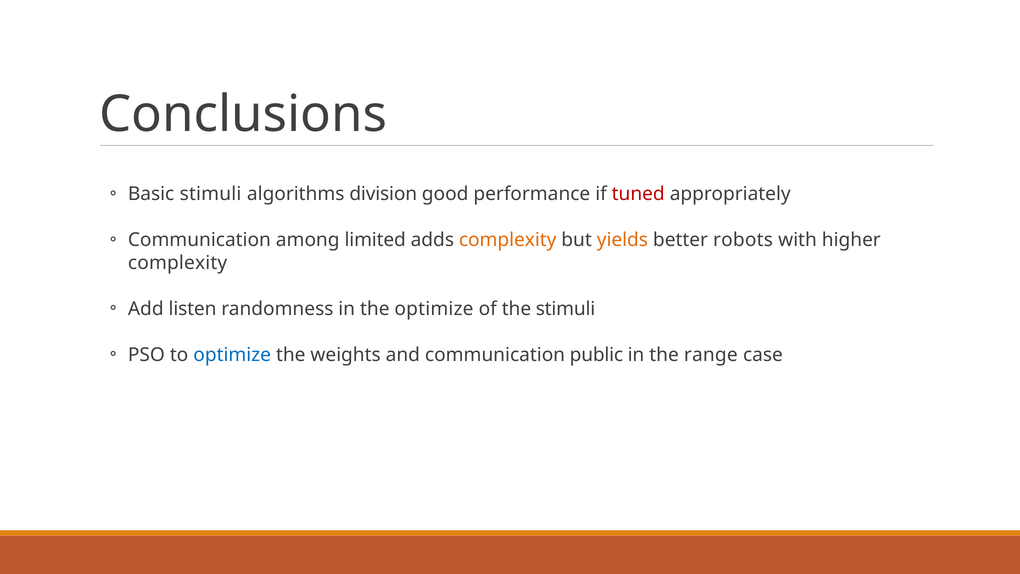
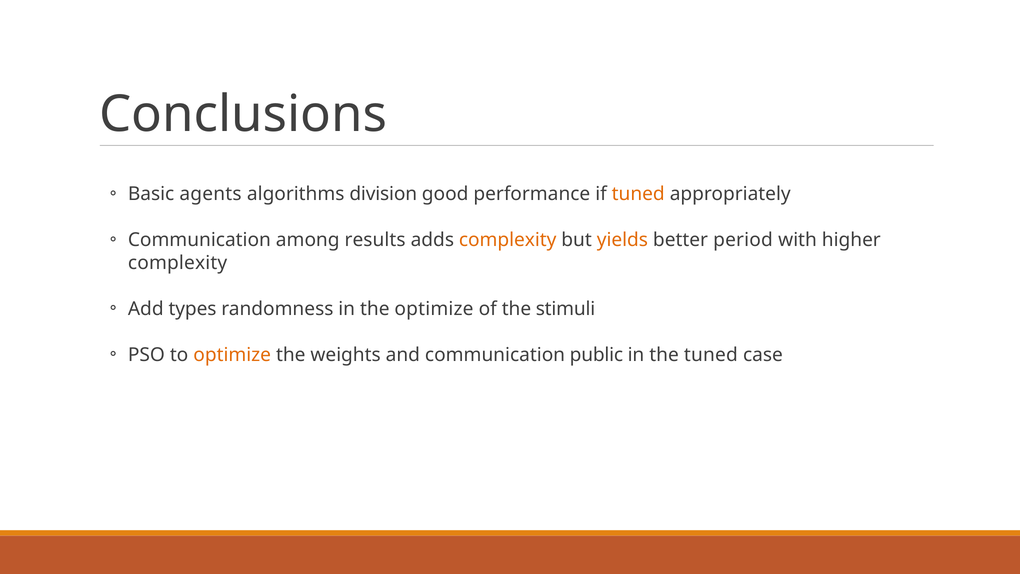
Basic stimuli: stimuli -> agents
tuned at (638, 194) colour: red -> orange
limited: limited -> results
robots: robots -> period
listen: listen -> types
optimize at (232, 355) colour: blue -> orange
the range: range -> tuned
